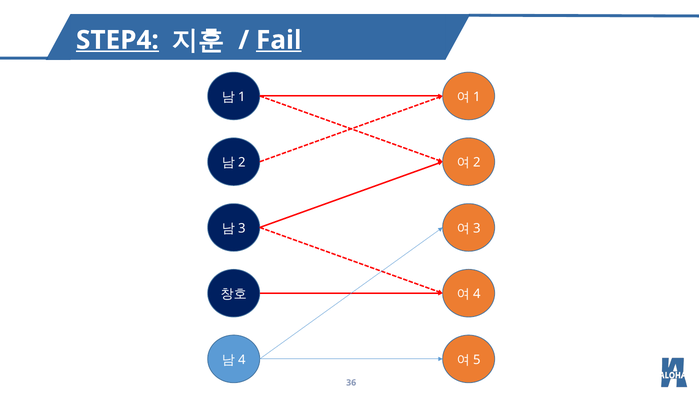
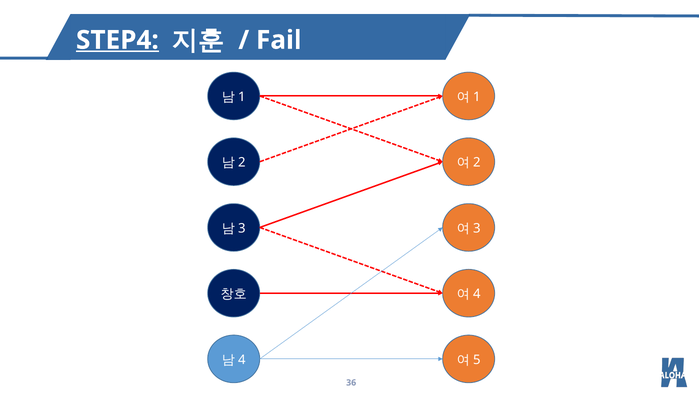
Fail underline: present -> none
